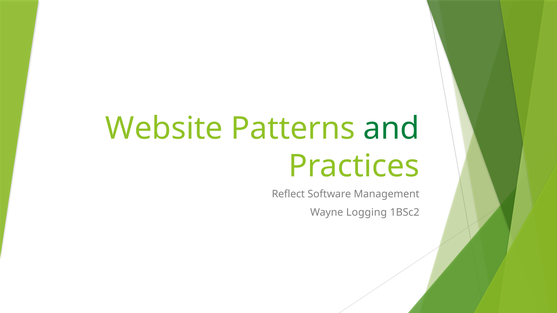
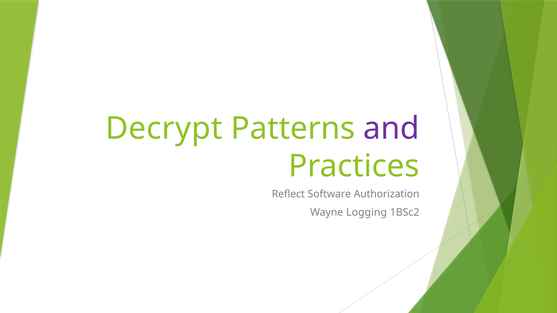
Website: Website -> Decrypt
and colour: green -> purple
Management: Management -> Authorization
